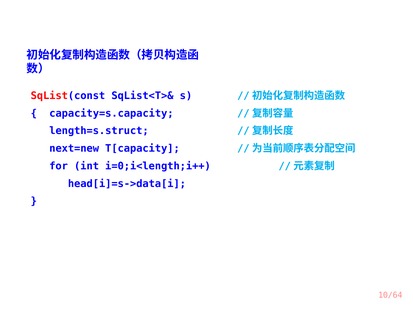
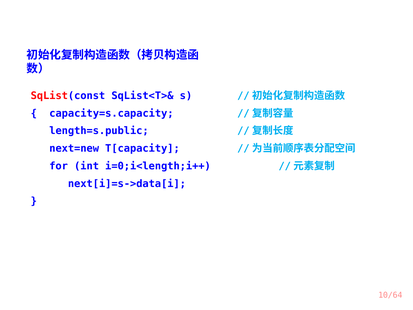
length=s.struct: length=s.struct -> length=s.public
head[i]=s->data[i: head[i]=s->data[i -> next[i]=s->data[i
